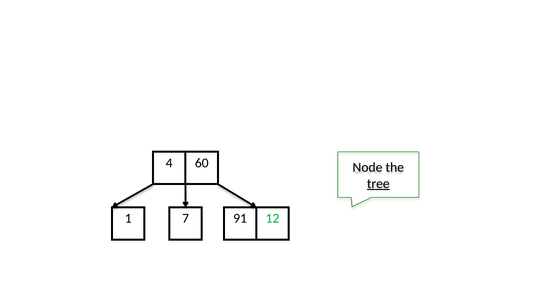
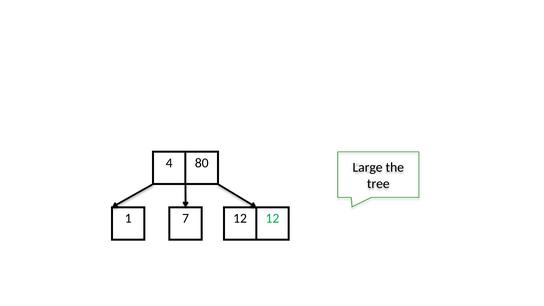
60: 60 -> 80
Node: Node -> Large
tree underline: present -> none
1 91: 91 -> 12
